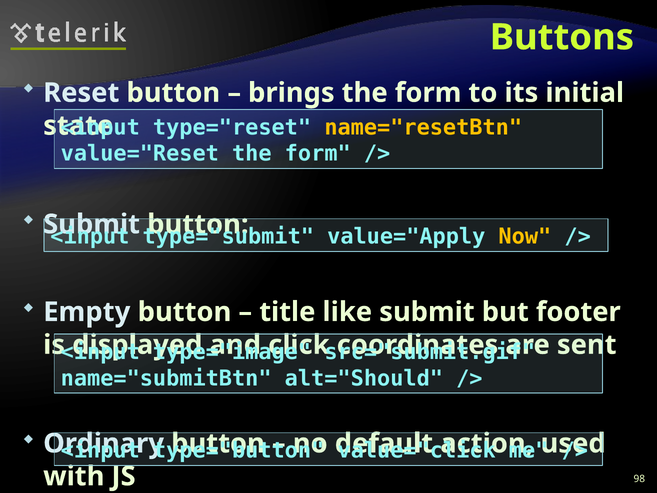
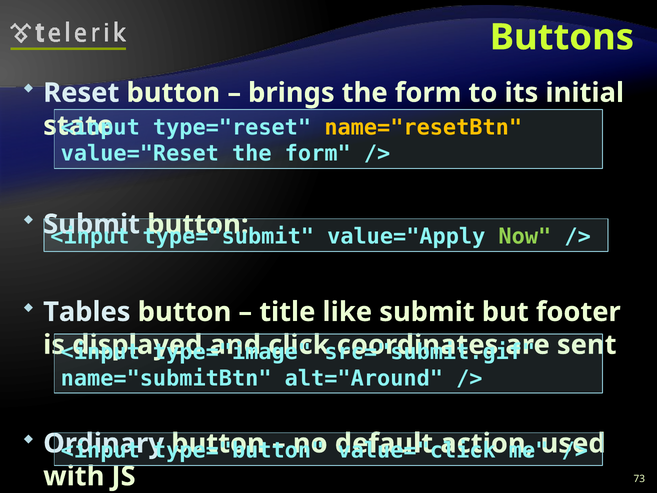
Now colour: yellow -> light green
Empty: Empty -> Tables
alt="Should: alt="Should -> alt="Around
98: 98 -> 73
